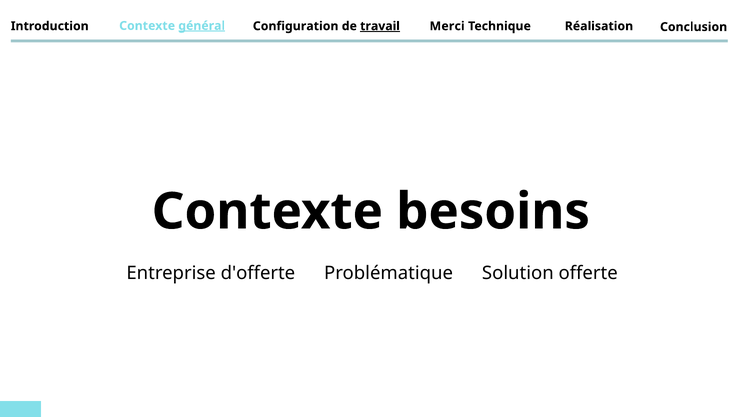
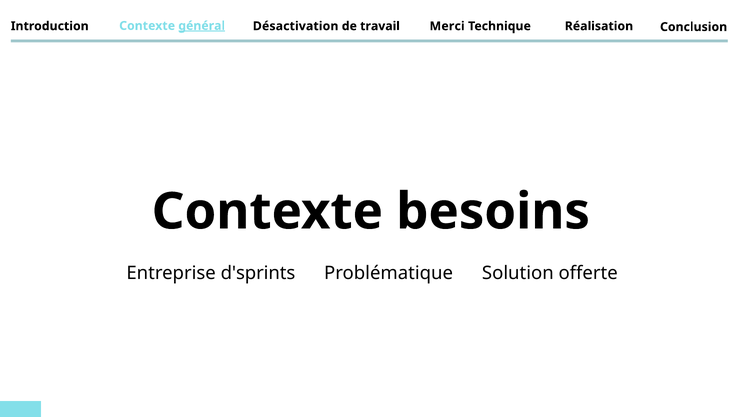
Configuration: Configuration -> Désactivation
travail underline: present -> none
d'offerte: d'offerte -> d'sprints
